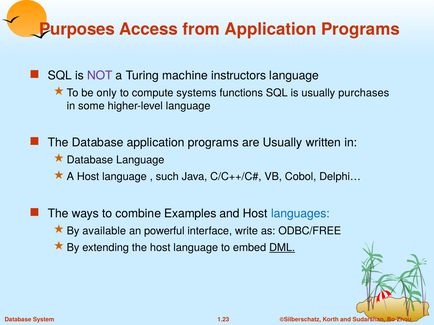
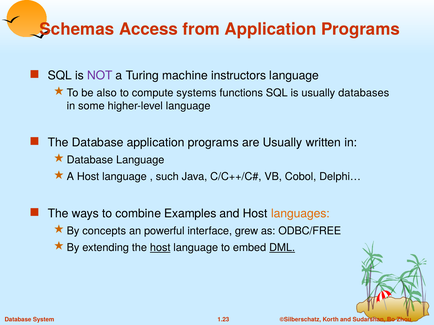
Purposes: Purposes -> Schemas
only: only -> also
purchases: purchases -> databases
languages colour: blue -> orange
available: available -> concepts
write: write -> grew
host at (160, 248) underline: none -> present
